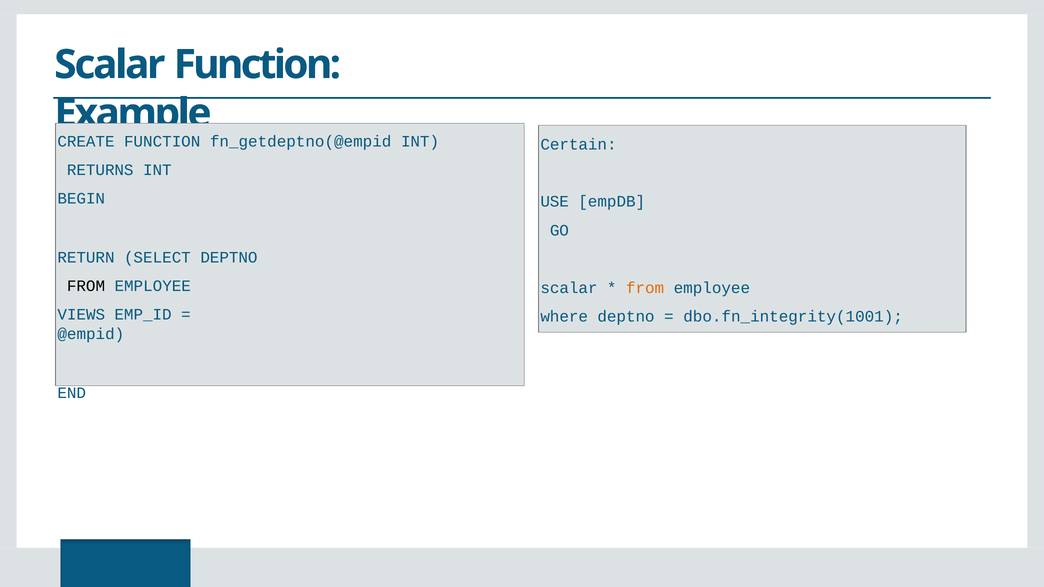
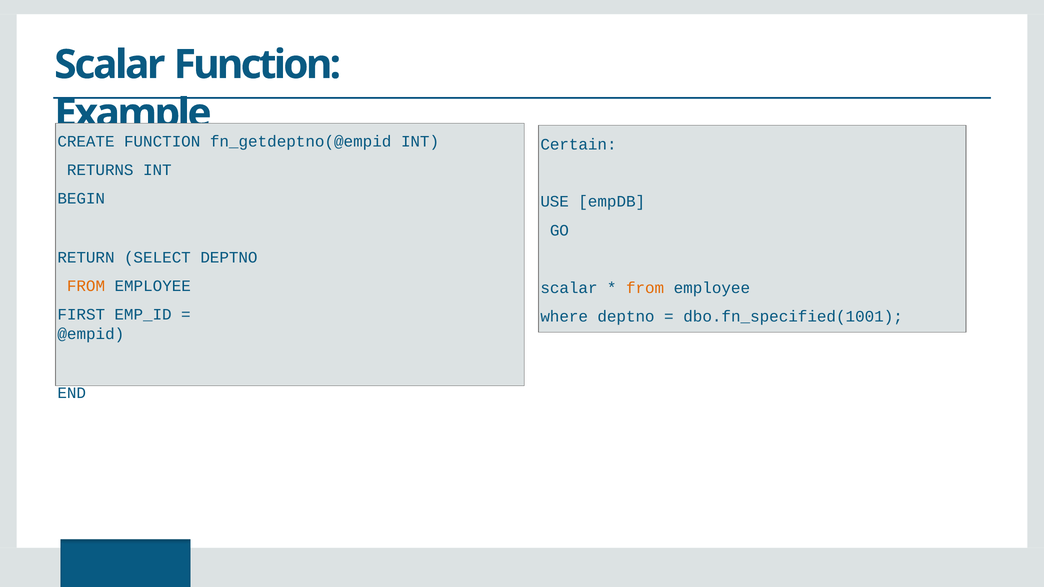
FROM at (86, 286) colour: black -> orange
VIEWS: VIEWS -> FIRST
dbo.fn_integrity(1001: dbo.fn_integrity(1001 -> dbo.fn_specified(1001
